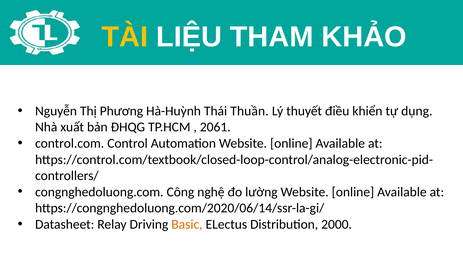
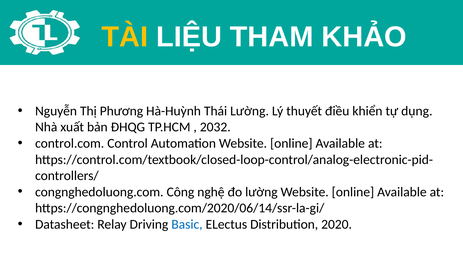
Thái Thuần: Thuần -> Lường
2061: 2061 -> 2032
Basic colour: orange -> blue
2000: 2000 -> 2020
